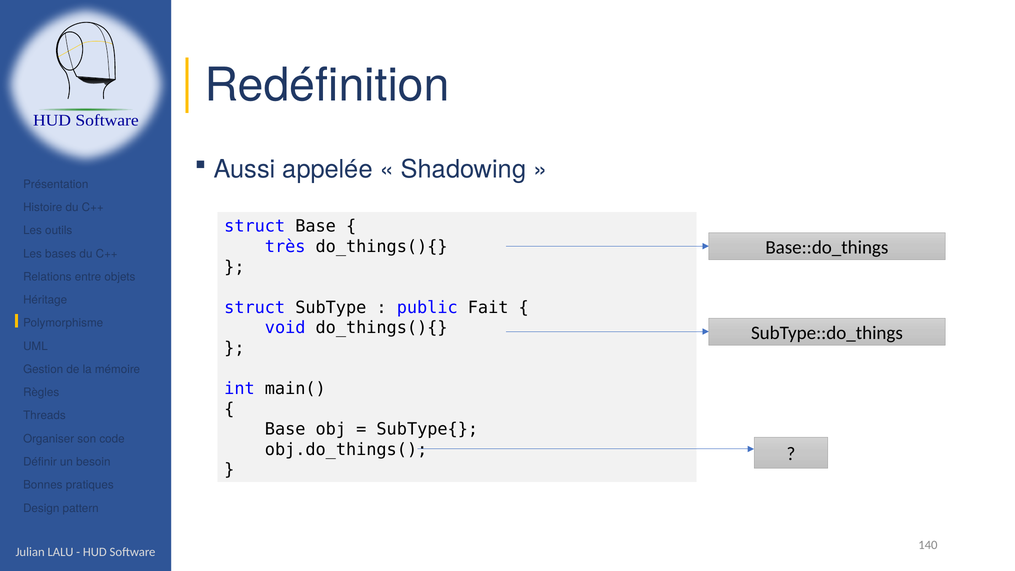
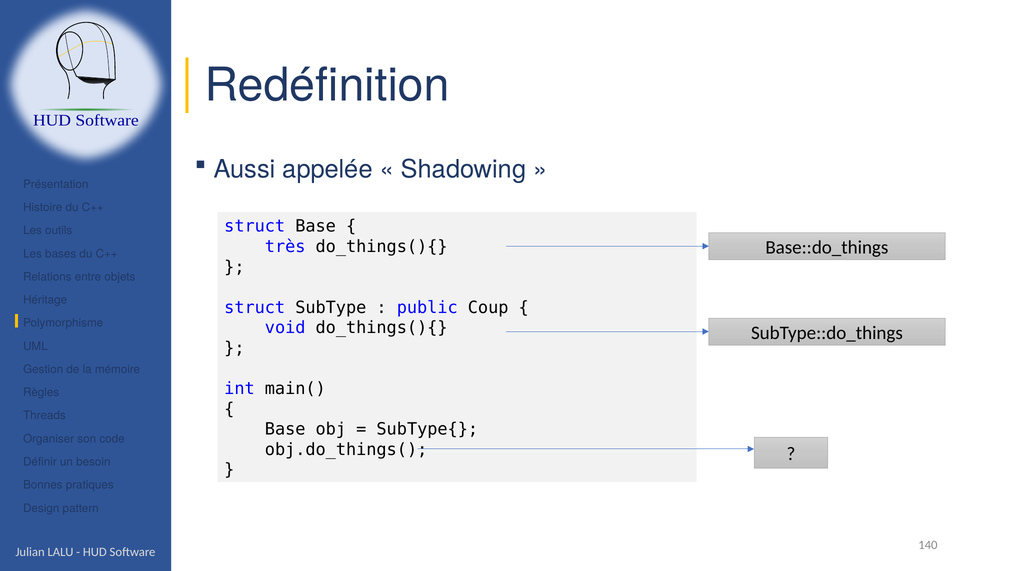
Fait: Fait -> Coup
